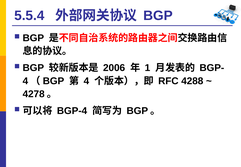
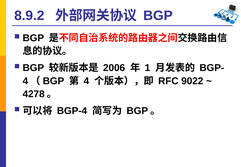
5.5.4: 5.5.4 -> 8.9.2
4288: 4288 -> 9022
